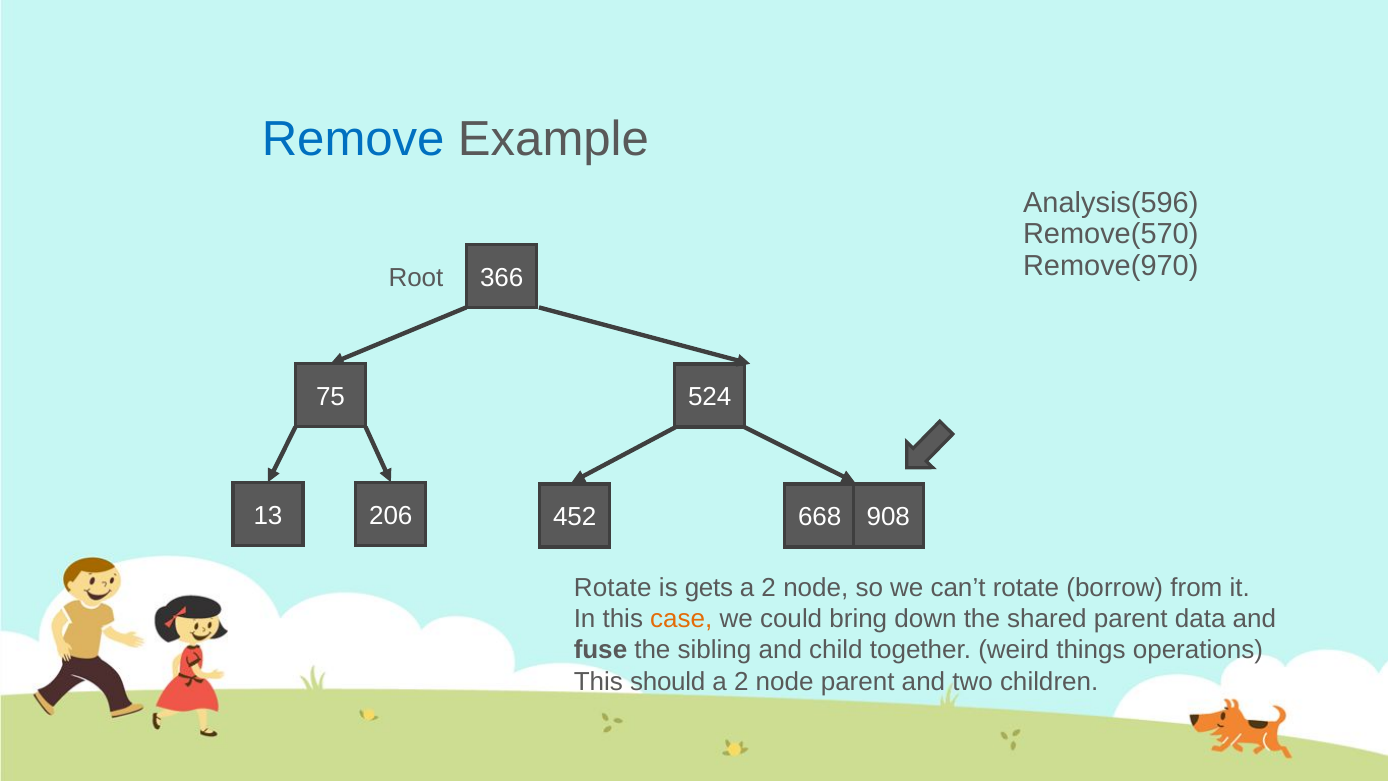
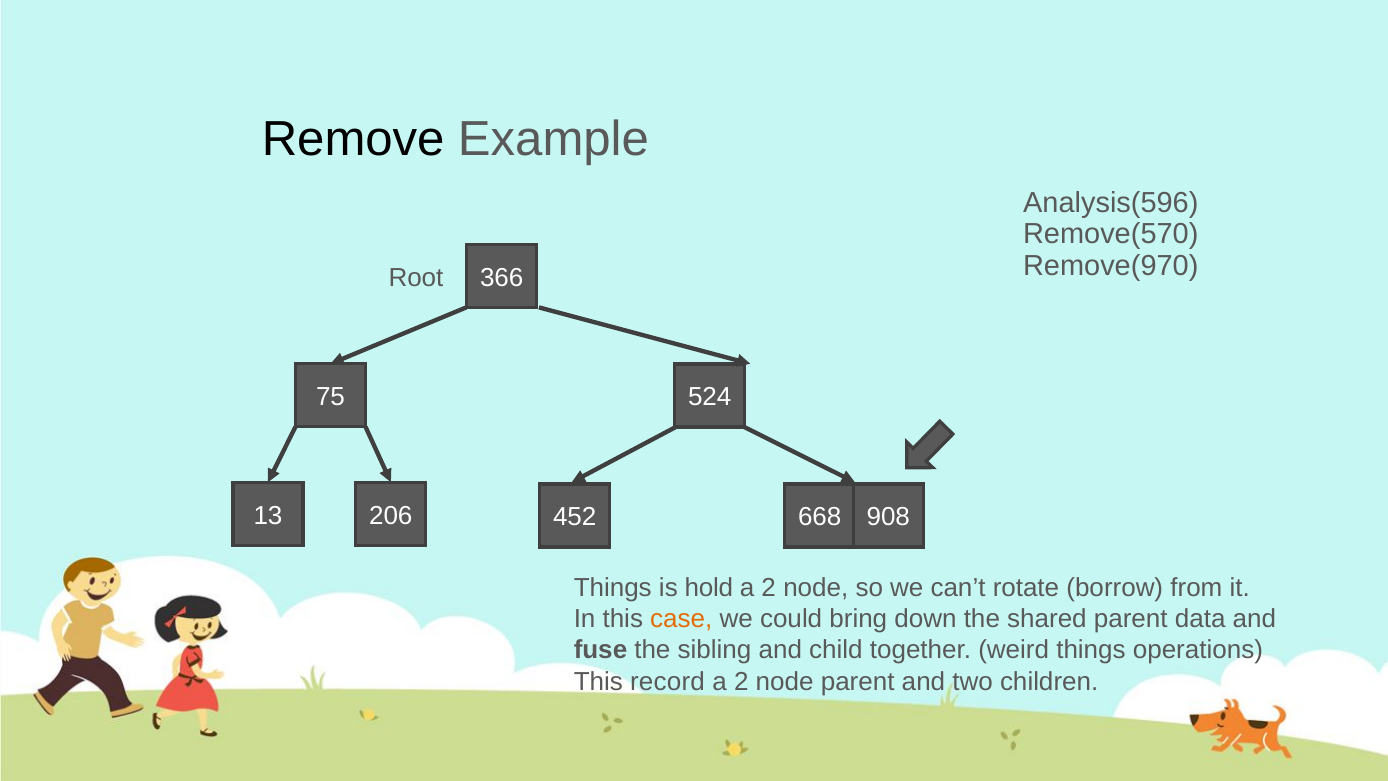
Remove colour: blue -> black
Rotate at (613, 588): Rotate -> Things
gets: gets -> hold
should: should -> record
